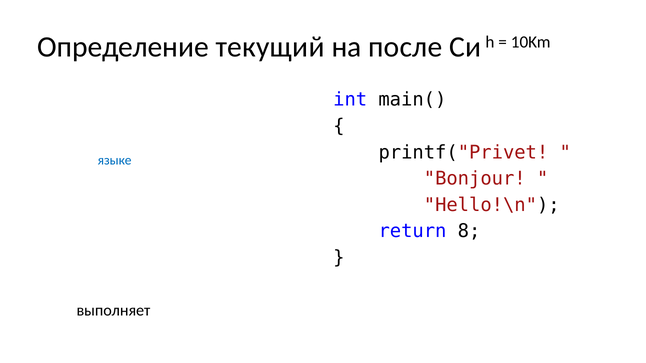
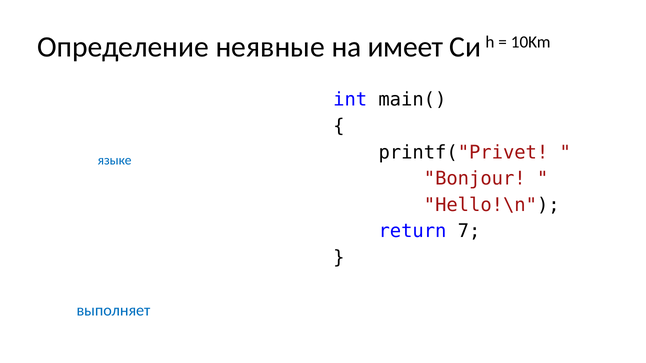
текущий: текущий -> неявные
после: после -> имеет
8: 8 -> 7
выполняет colour: black -> blue
